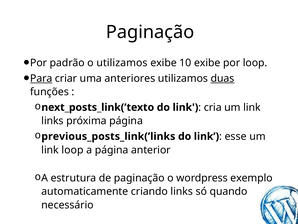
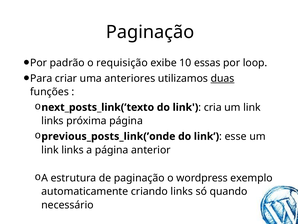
o utilizamos: utilizamos -> requisição
10 exibe: exibe -> essas
Para underline: present -> none
previous_posts_link(’links: previous_posts_link(’links -> previous_posts_link(’onde
loop at (72, 150): loop -> links
